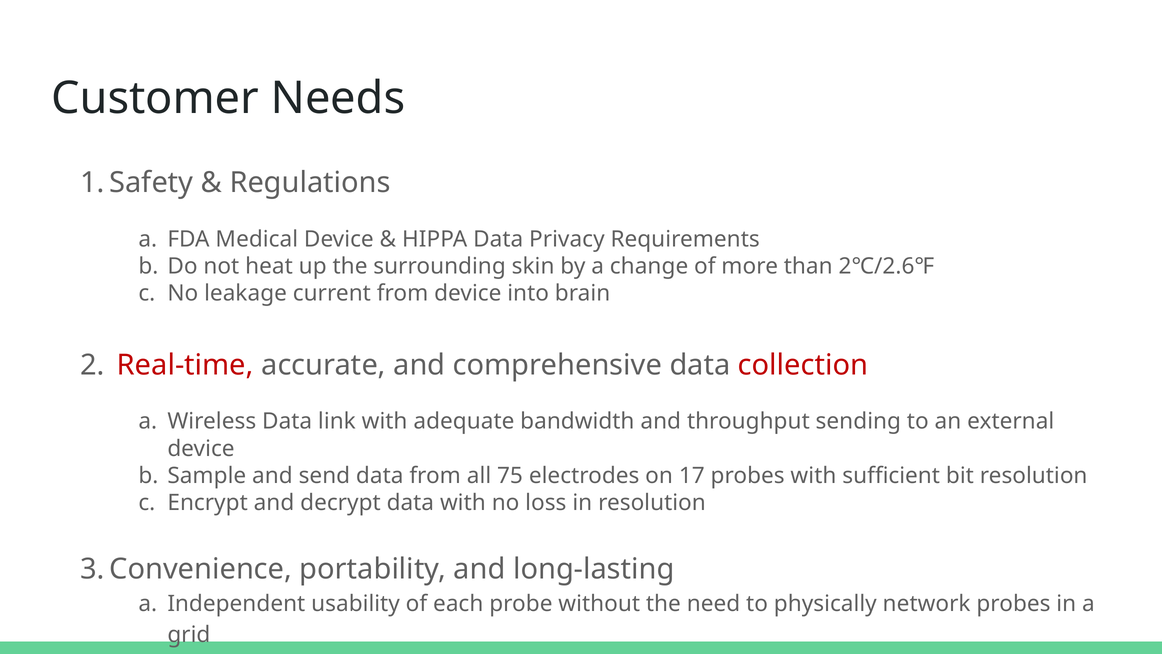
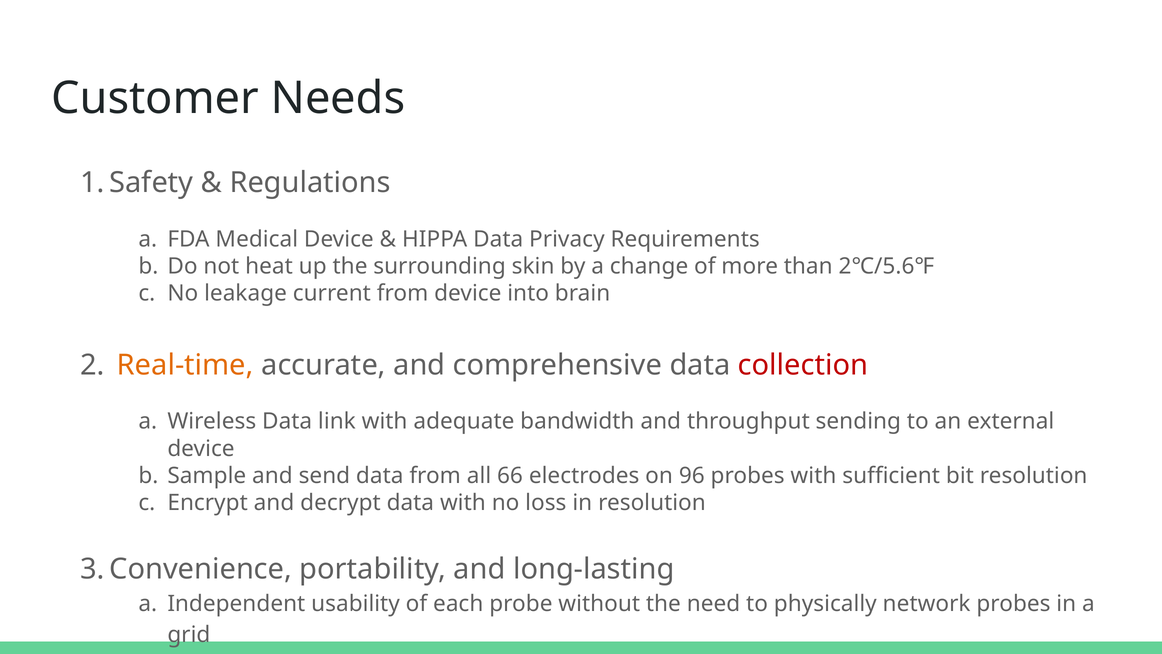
2℃/2.6℉: 2℃/2.6℉ -> 2℃/5.6℉
Real-time colour: red -> orange
75: 75 -> 66
17: 17 -> 96
